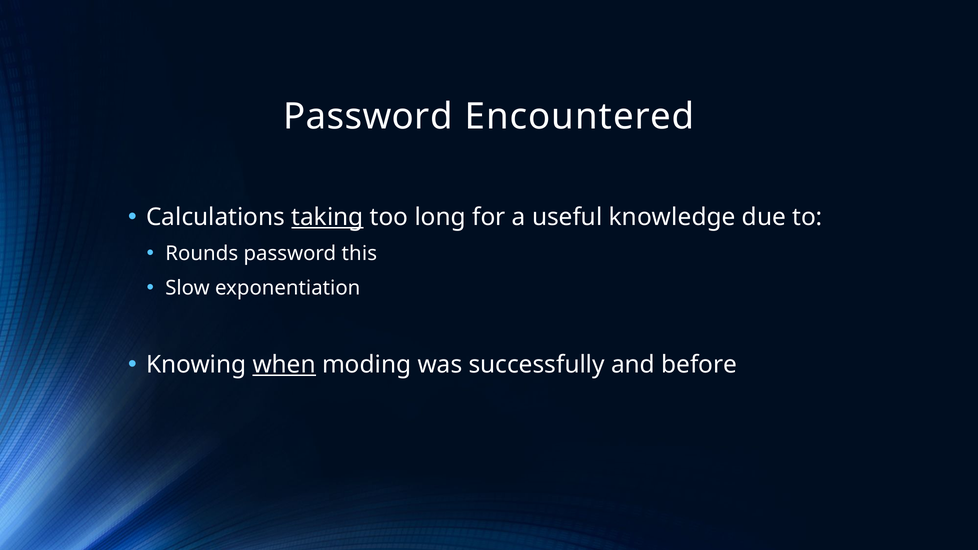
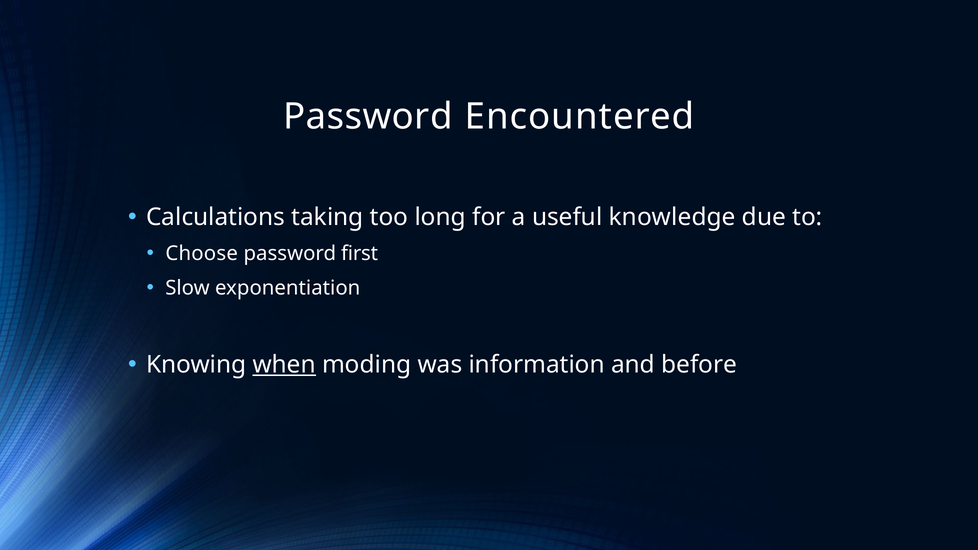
taking underline: present -> none
Rounds: Rounds -> Choose
this: this -> first
successfully: successfully -> information
